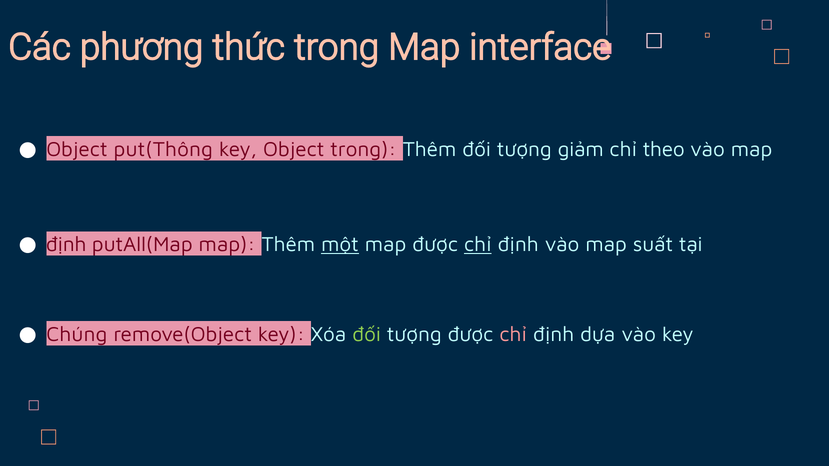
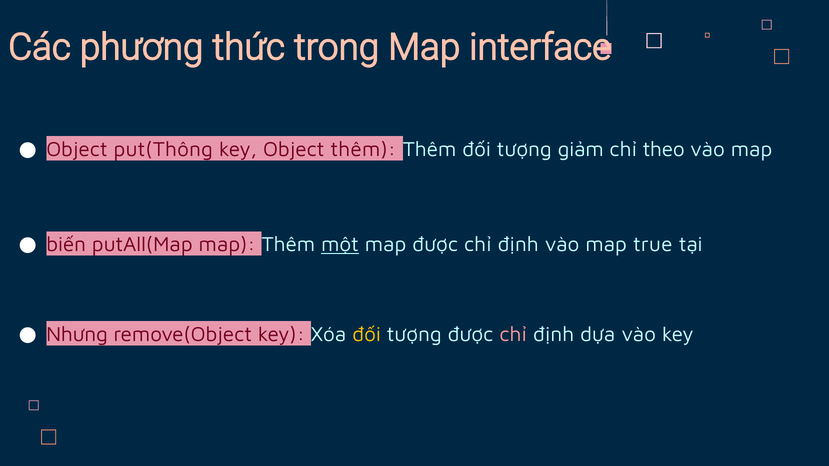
Object trong: trong -> thêm
định at (66, 245): định -> biến
chỉ at (478, 245) underline: present -> none
suất: suất -> true
Chúng: Chúng -> Nhưng
đối at (367, 335) colour: light green -> yellow
